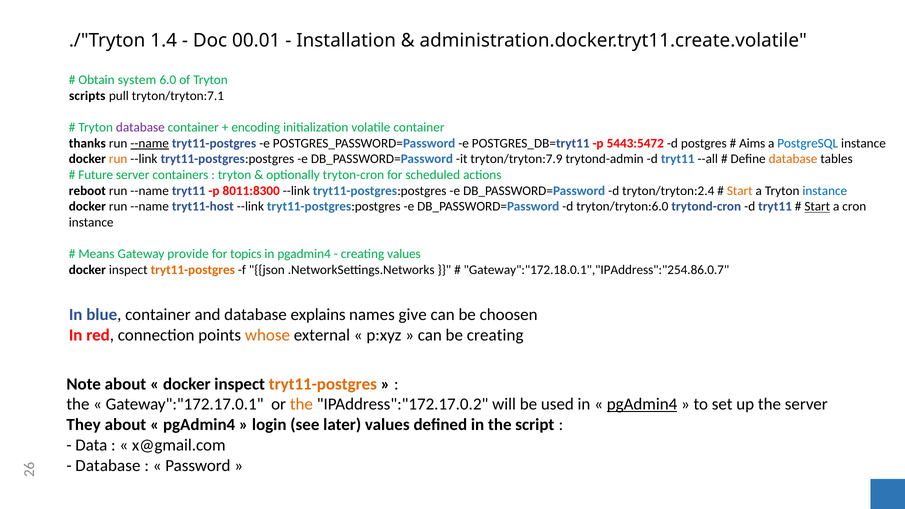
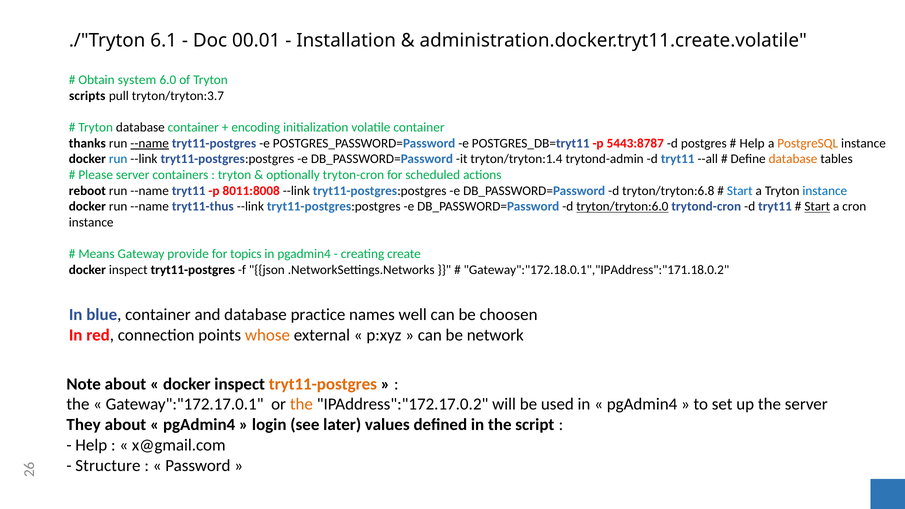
1.4: 1.4 -> 6.1
tryton/tryton:7.1: tryton/tryton:7.1 -> tryton/tryton:3.7
database at (140, 127) colour: purple -> black
5443:5472: 5443:5472 -> 5443:8787
Aims at (752, 143): Aims -> Help
PostgreSQL colour: blue -> orange
run at (118, 159) colour: orange -> blue
tryton/tryton:7.9: tryton/tryton:7.9 -> tryton/tryton:1.4
Future: Future -> Please
8011:8300: 8011:8300 -> 8011:8008
tryton/tryton:2.4: tryton/tryton:2.4 -> tryton/tryton:6.8
Start at (740, 191) colour: orange -> blue
tryt11-host: tryt11-host -> tryt11-thus
tryton/tryton:6.0 underline: none -> present
creating values: values -> create
tryt11-postgres at (193, 270) colour: orange -> black
Gateway":"172.18.0.1","IPAddress":"254.86.0.7: Gateway":"172.18.0.1","IPAddress":"254.86.0.7 -> Gateway":"172.18.0.1","IPAddress":"171.18.0.2
explains: explains -> practice
give: give -> well
be creating: creating -> network
pgAdmin4 at (642, 404) underline: present -> none
Data at (91, 445): Data -> Help
Database at (108, 466): Database -> Structure
